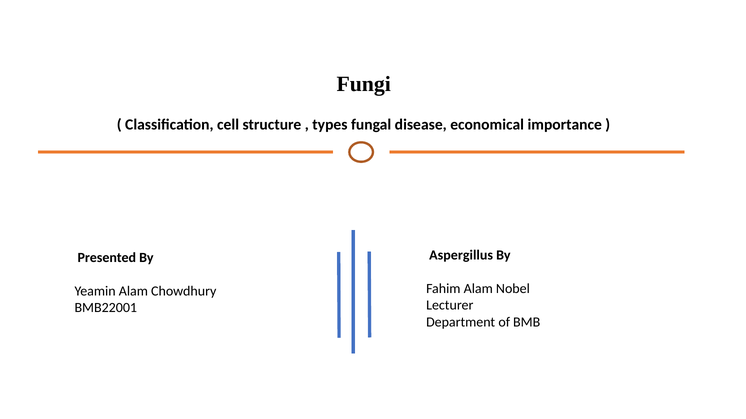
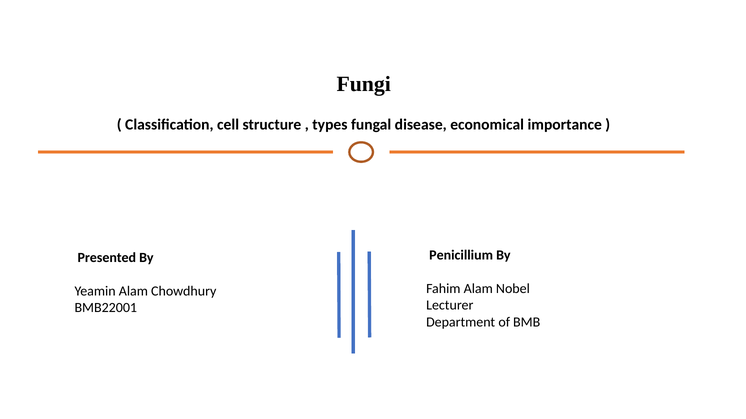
Aspergillus: Aspergillus -> Penicillium
